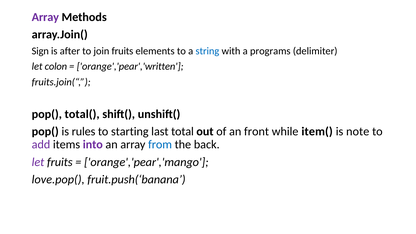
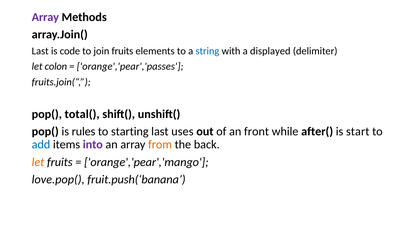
Sign at (40, 51): Sign -> Last
after: after -> code
programs: programs -> displayed
orange','pear','written: orange','pear','written -> orange','pear','passes
total: total -> uses
item(: item( -> after(
note: note -> start
add colour: purple -> blue
from colour: blue -> orange
let at (38, 162) colour: purple -> orange
